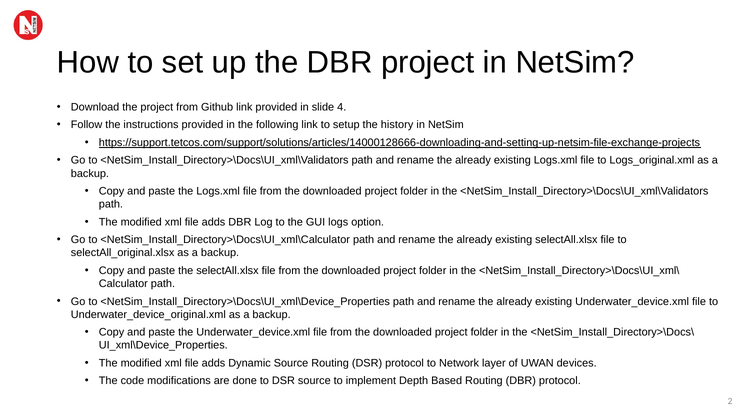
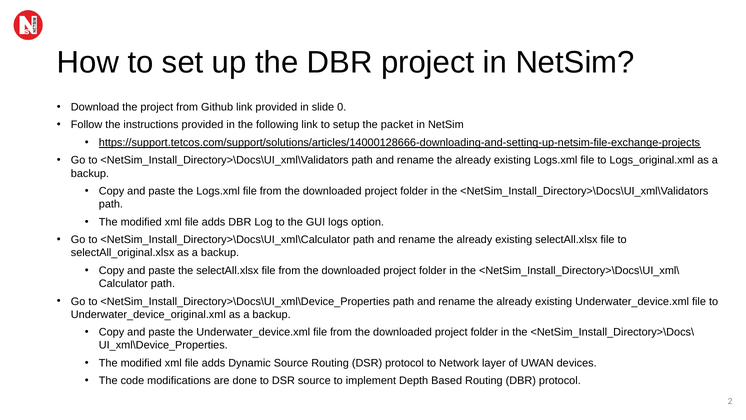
4: 4 -> 0
history: history -> packet
